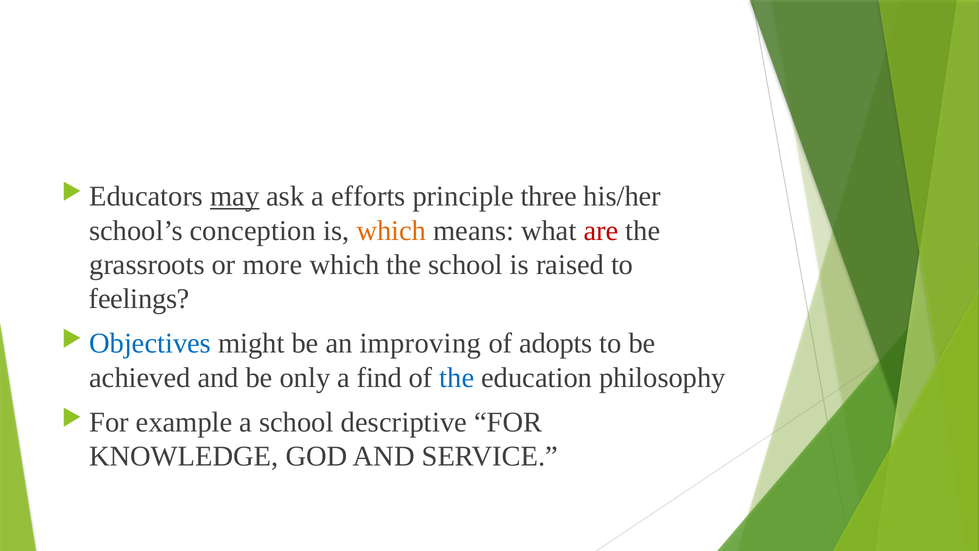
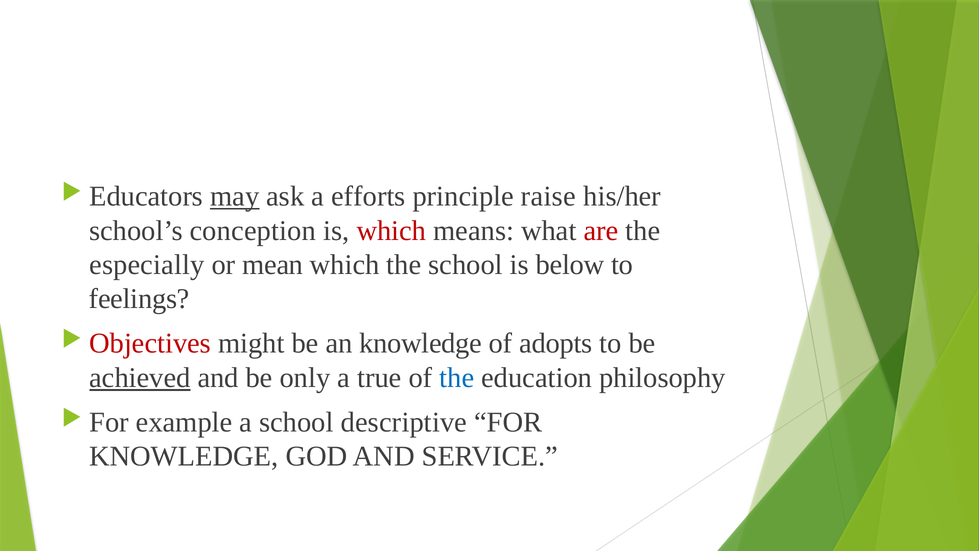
three: three -> raise
which at (391, 230) colour: orange -> red
grassroots: grassroots -> especially
more: more -> mean
raised: raised -> below
Objectives colour: blue -> red
an improving: improving -> knowledge
achieved underline: none -> present
find: find -> true
